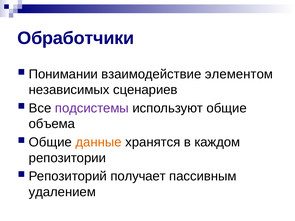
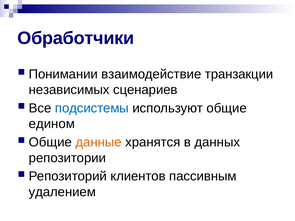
элементом: элементом -> транзакции
подсистемы colour: purple -> blue
объема: объема -> едином
каждом: каждом -> данных
получает: получает -> клиентов
